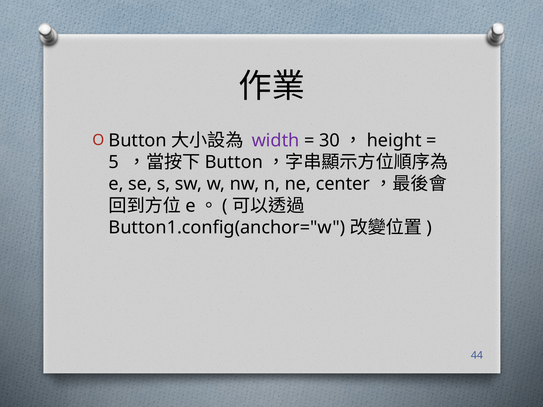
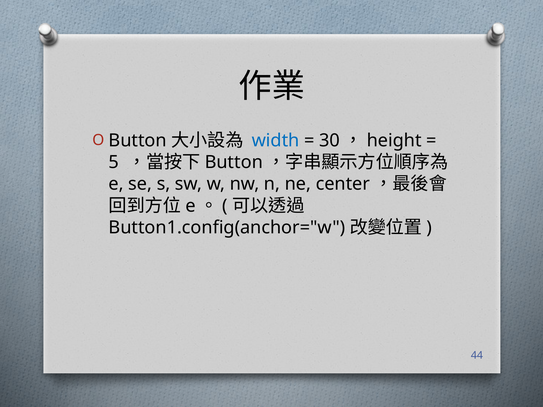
width colour: purple -> blue
